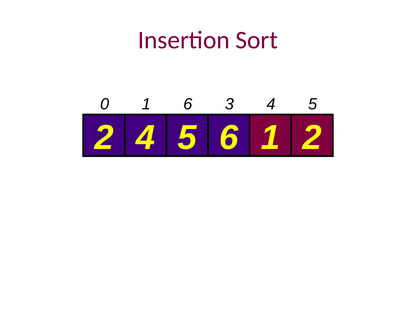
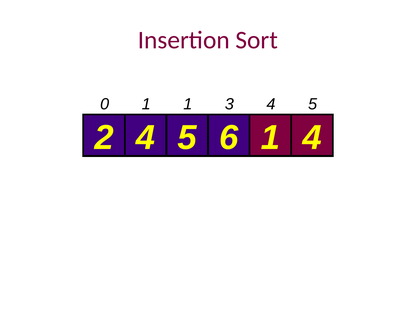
1 6: 6 -> 1
1 2: 2 -> 4
